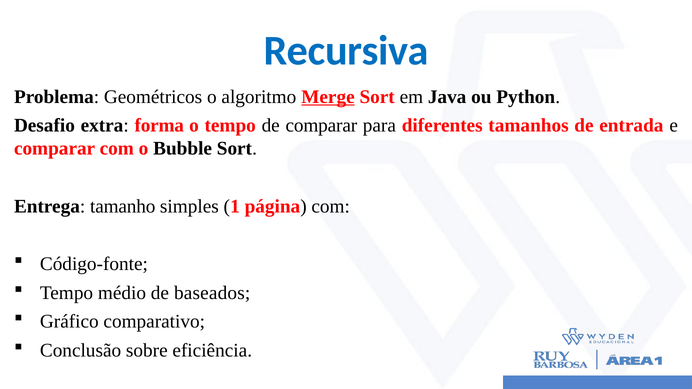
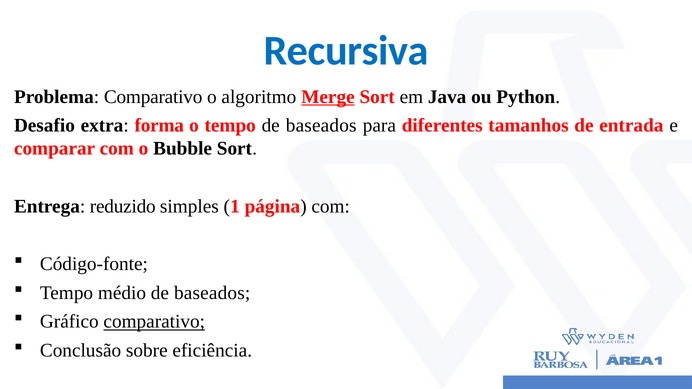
Problema Geométricos: Geométricos -> Comparativo
tempo de comparar: comparar -> baseados
tamanho: tamanho -> reduzido
comparativo at (154, 322) underline: none -> present
